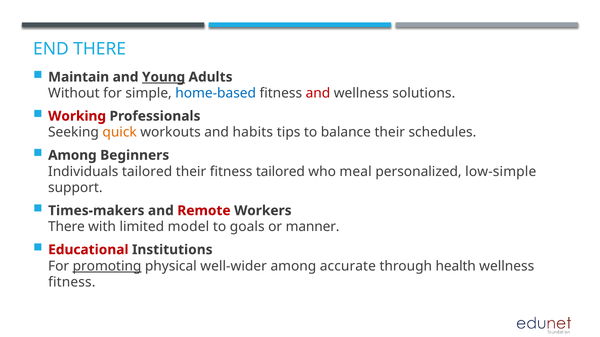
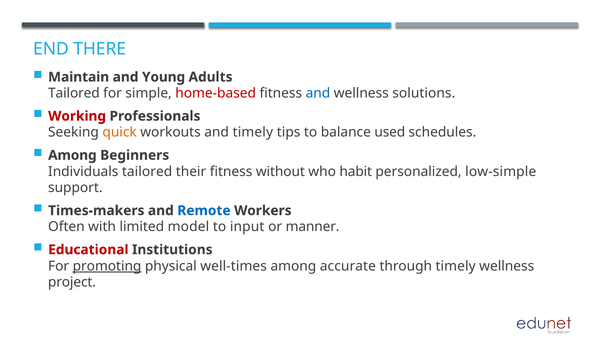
Young underline: present -> none
Without at (74, 93): Without -> Tailored
home-based colour: blue -> red
and at (318, 93) colour: red -> blue
and habits: habits -> timely
balance their: their -> used
fitness tailored: tailored -> without
meal: meal -> habit
Remote colour: red -> blue
There at (66, 227): There -> Often
goals: goals -> input
well-wider: well-wider -> well-times
through health: health -> timely
fitness at (72, 283): fitness -> project
